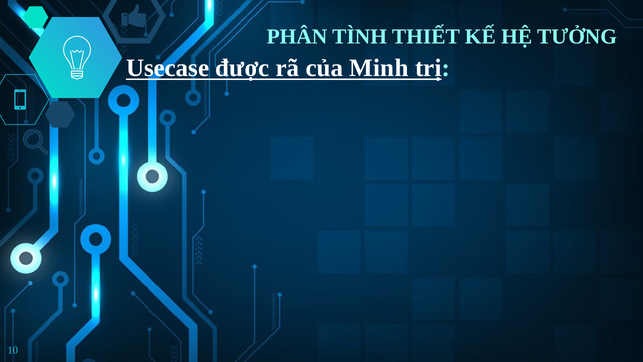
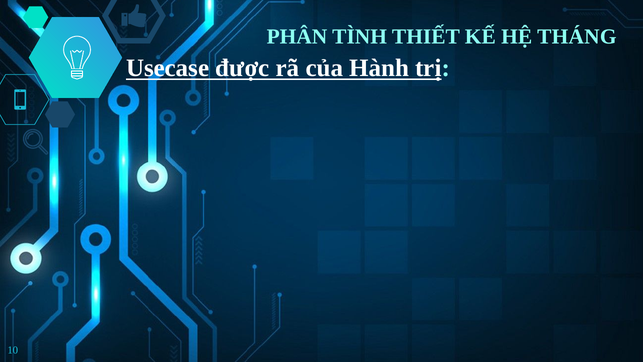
TƯỞNG: TƯỞNG -> THÁNG
Minh: Minh -> Hành
